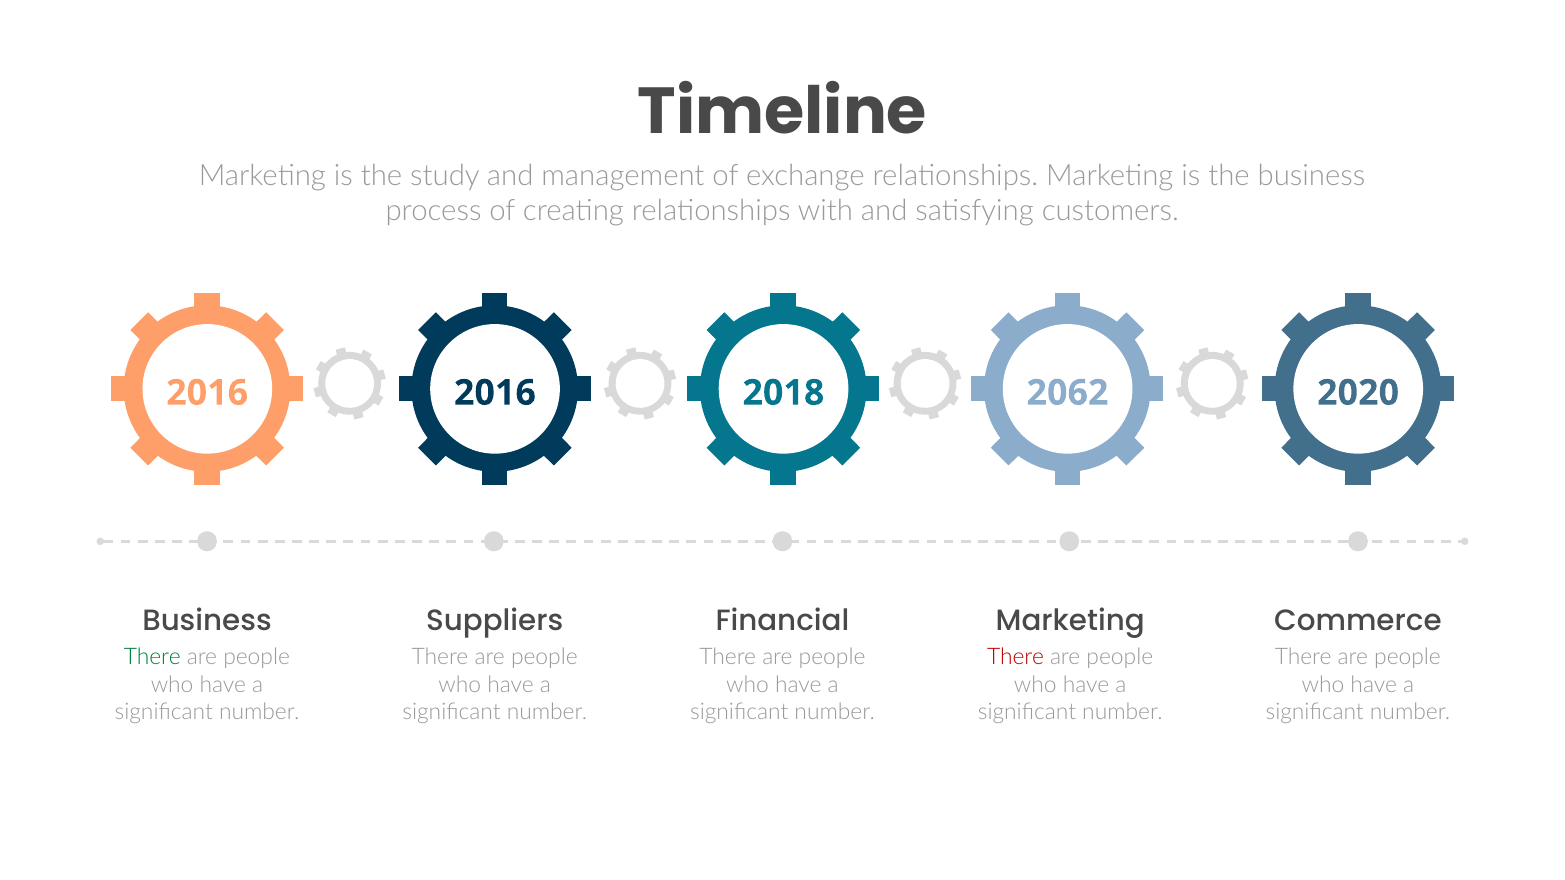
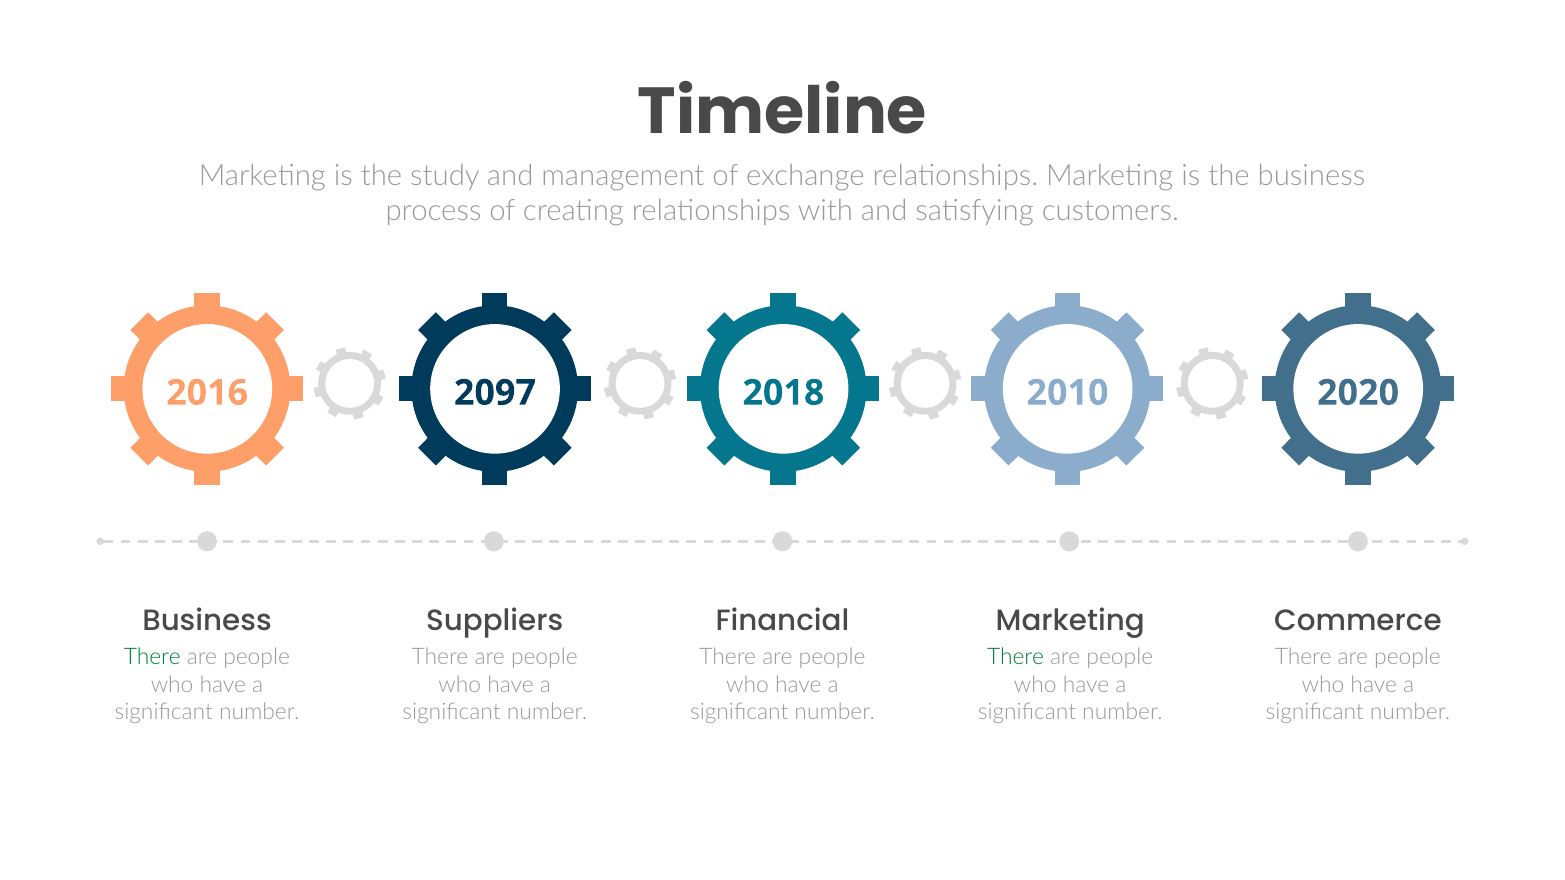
2016 2016: 2016 -> 2097
2062: 2062 -> 2010
There at (1016, 658) colour: red -> green
